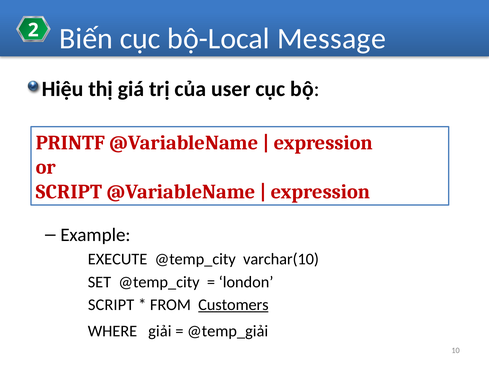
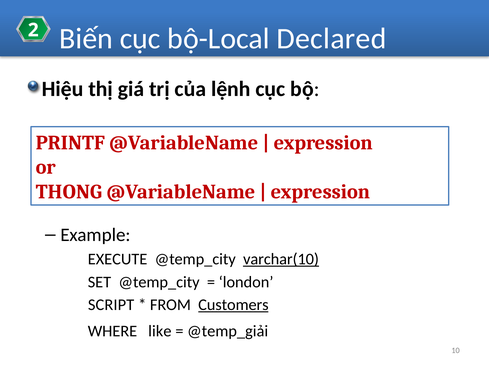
Message: Message -> Declared
user: user -> lệnh
SCRIPT at (69, 192): SCRIPT -> THONG
varchar(10 underline: none -> present
giải: giải -> like
